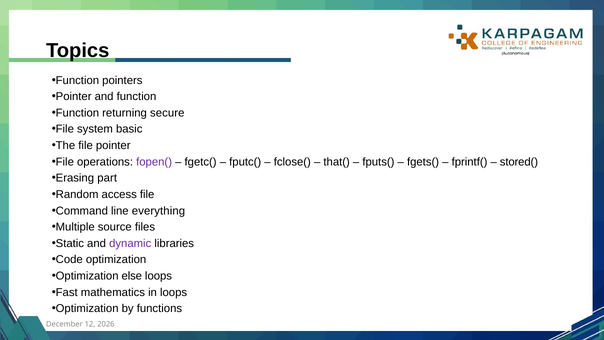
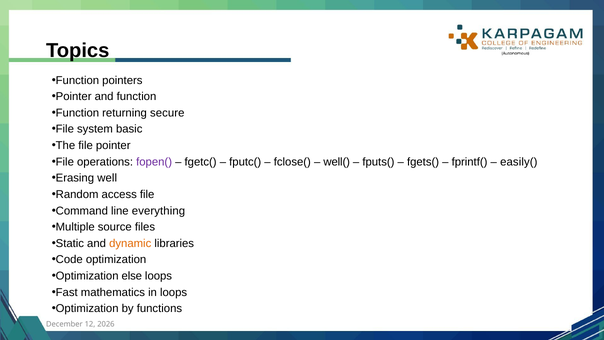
that(: that( -> well(
stored(: stored( -> easily(
part: part -> well
dynamic colour: purple -> orange
